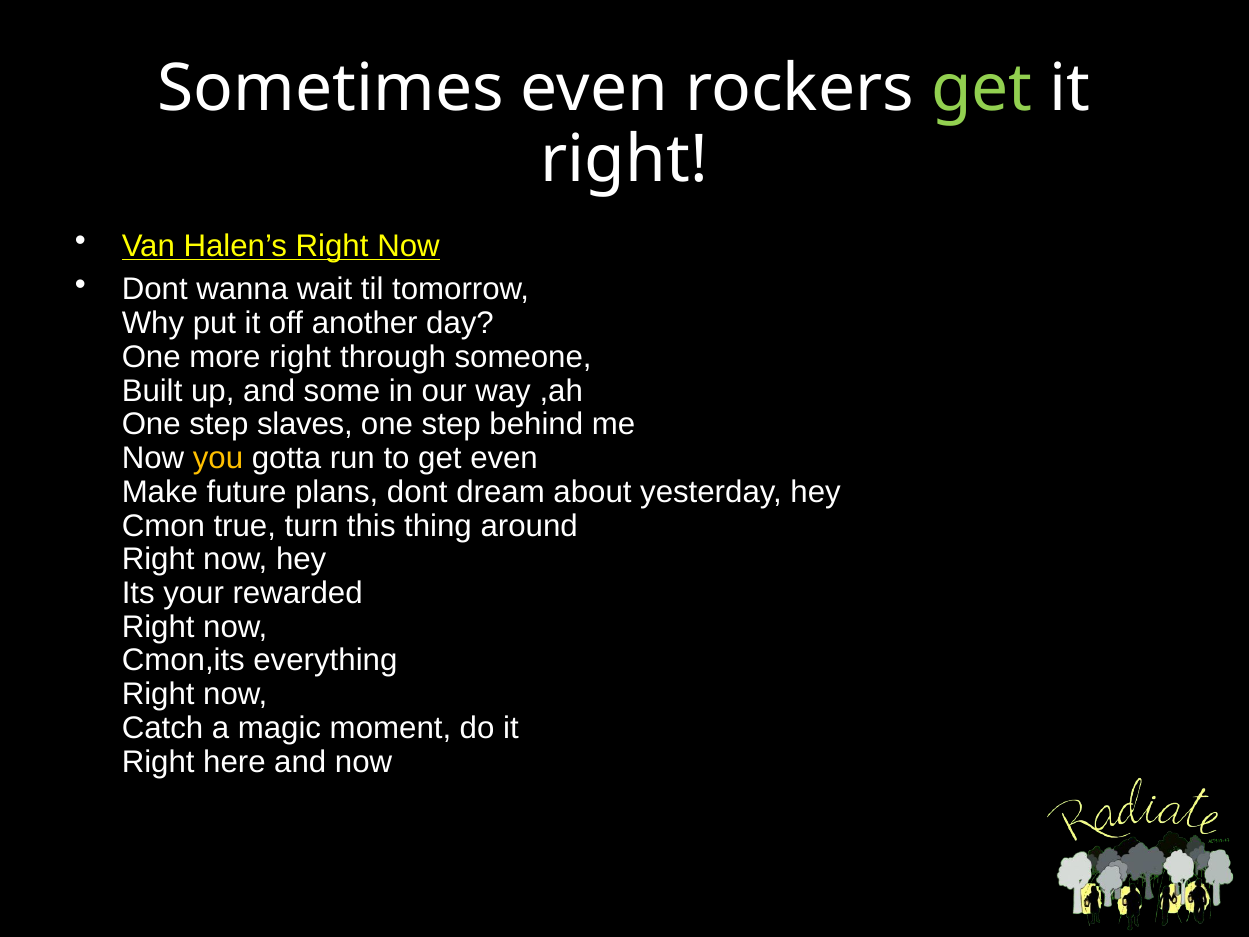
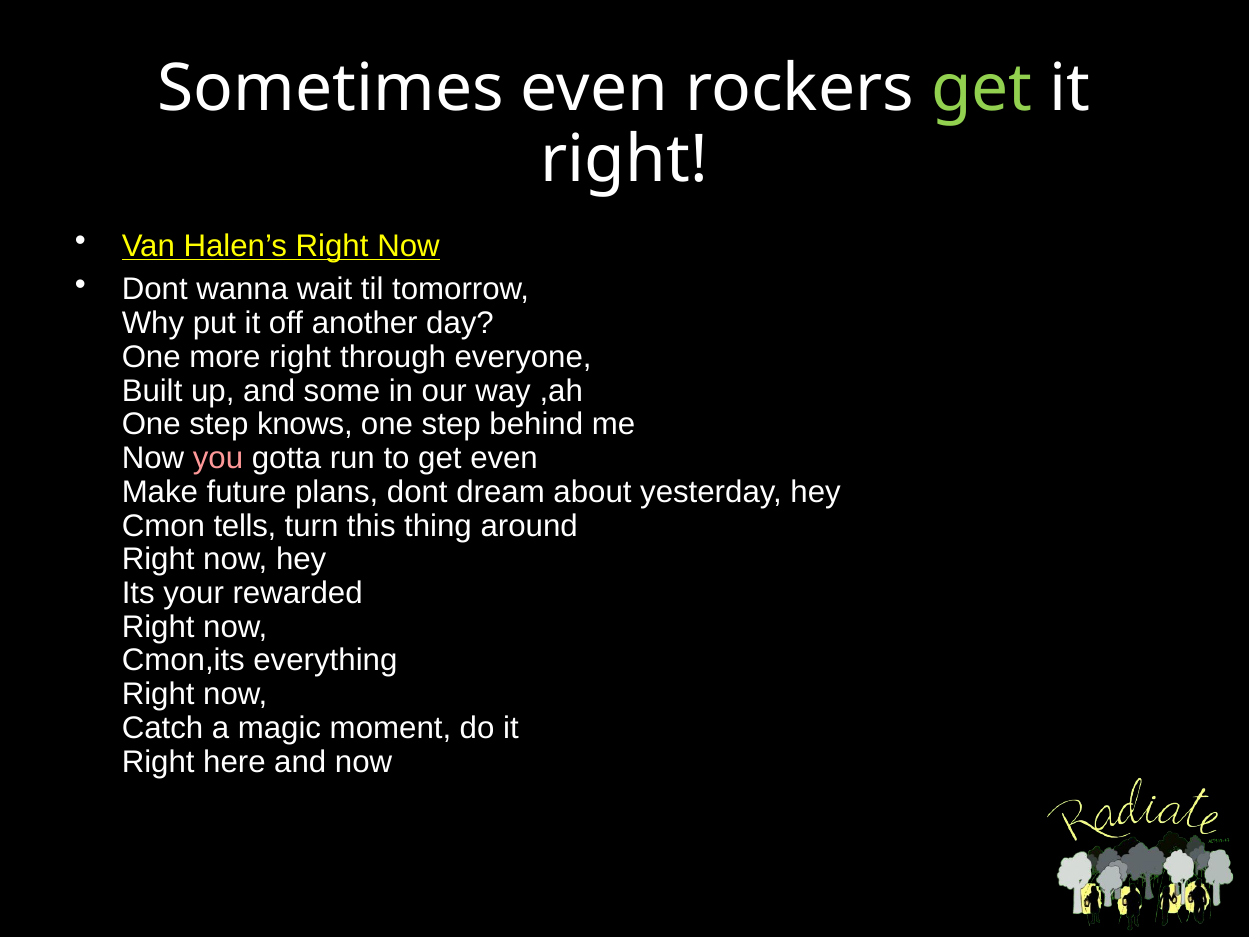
someone: someone -> everyone
slaves: slaves -> knows
you colour: yellow -> pink
true: true -> tells
